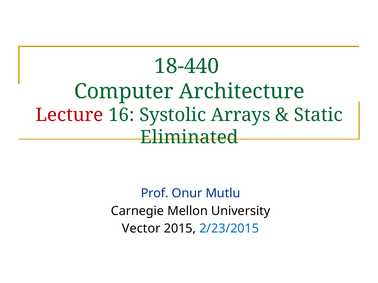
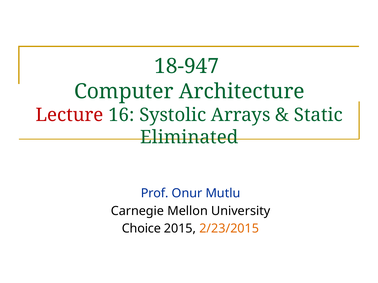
18-440: 18-440 -> 18-947
Vector: Vector -> Choice
2/23/2015 colour: blue -> orange
